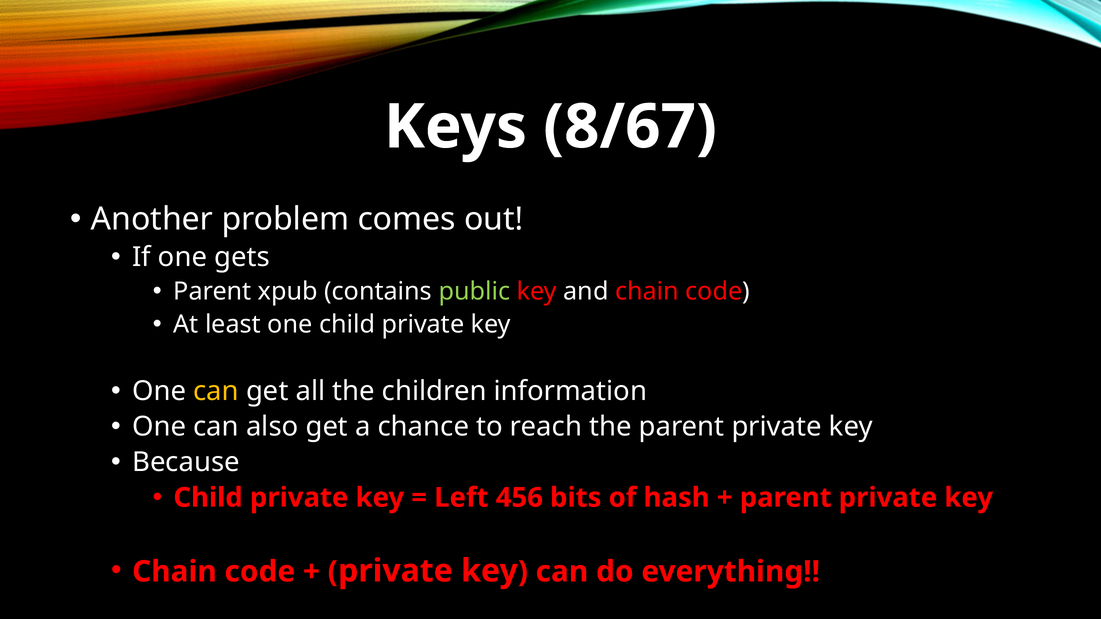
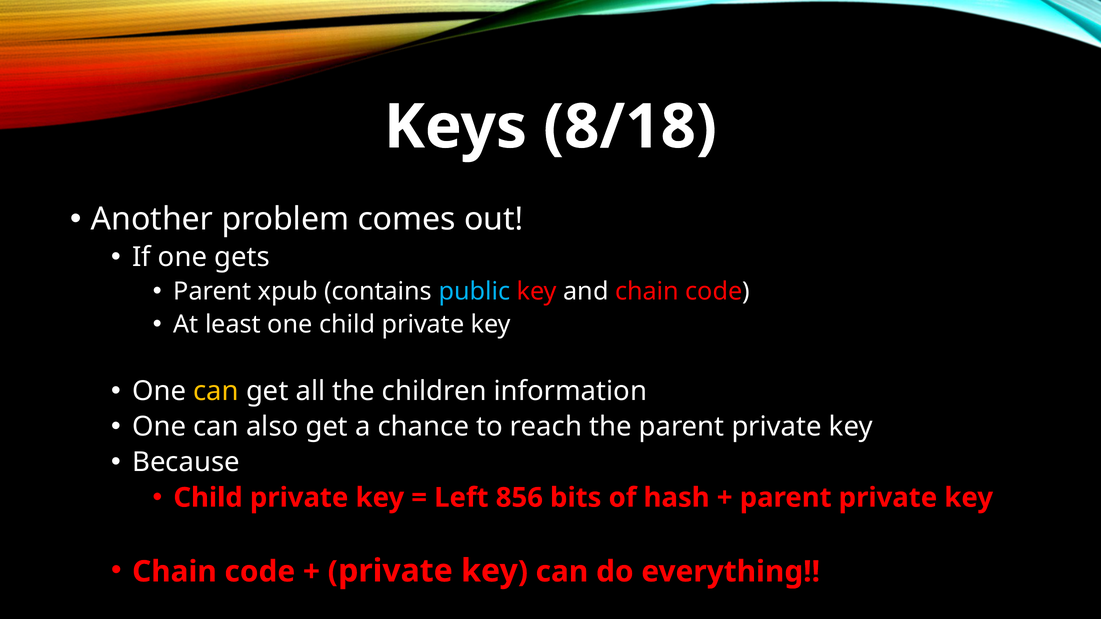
8/67: 8/67 -> 8/18
public colour: light green -> light blue
456: 456 -> 856
